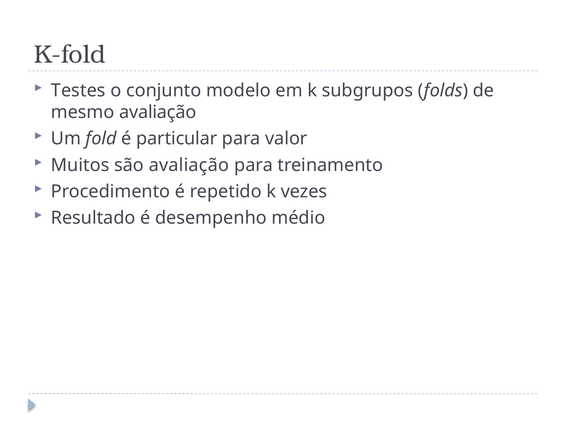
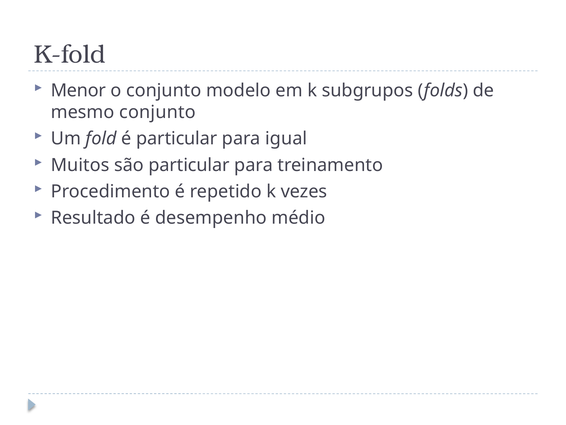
Testes: Testes -> Menor
mesmo avaliação: avaliação -> conjunto
valor: valor -> igual
são avaliação: avaliação -> particular
